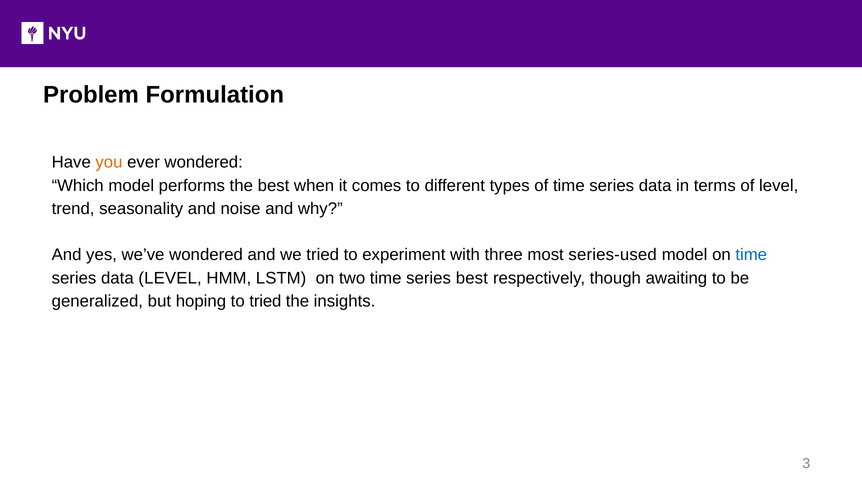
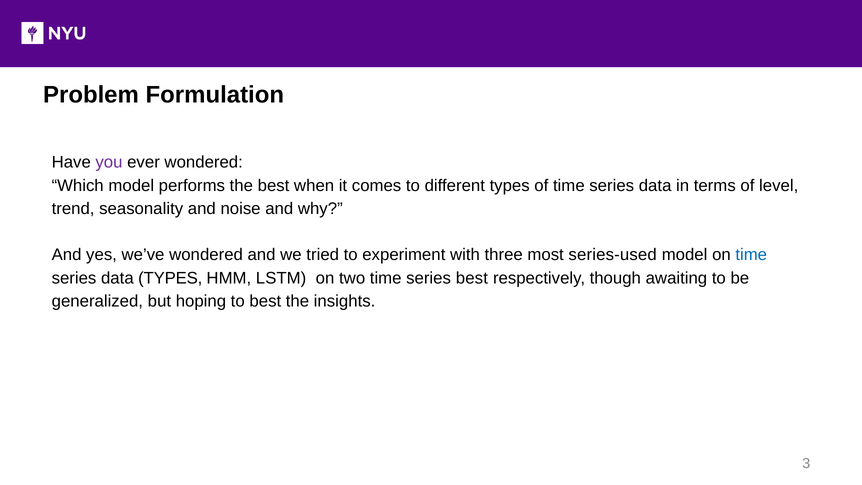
you colour: orange -> purple
data LEVEL: LEVEL -> TYPES
to tried: tried -> best
